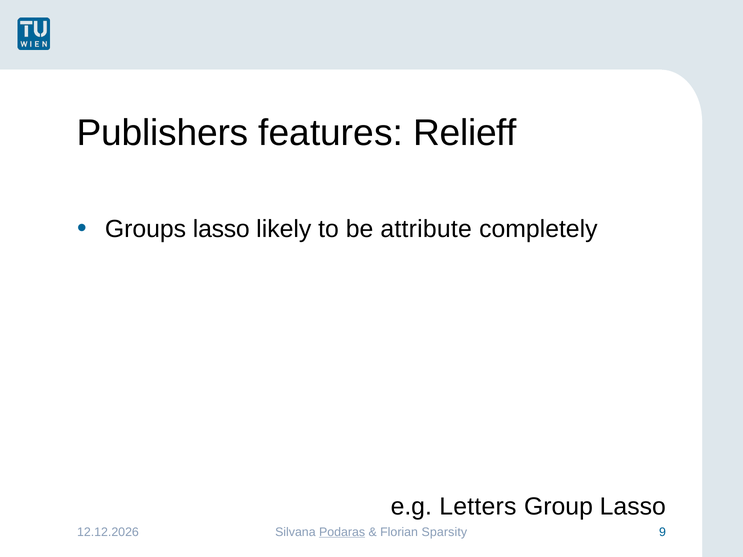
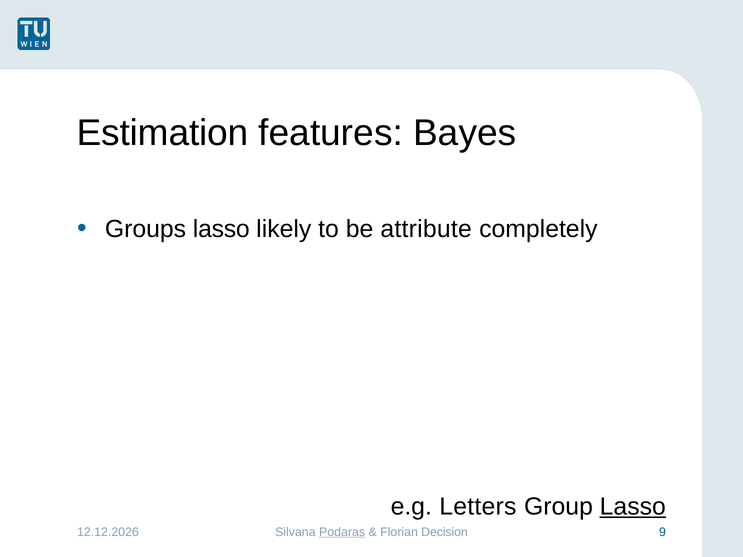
Publishers: Publishers -> Estimation
Relieff: Relieff -> Bayes
Lasso at (633, 507) underline: none -> present
Sparsity: Sparsity -> Decision
